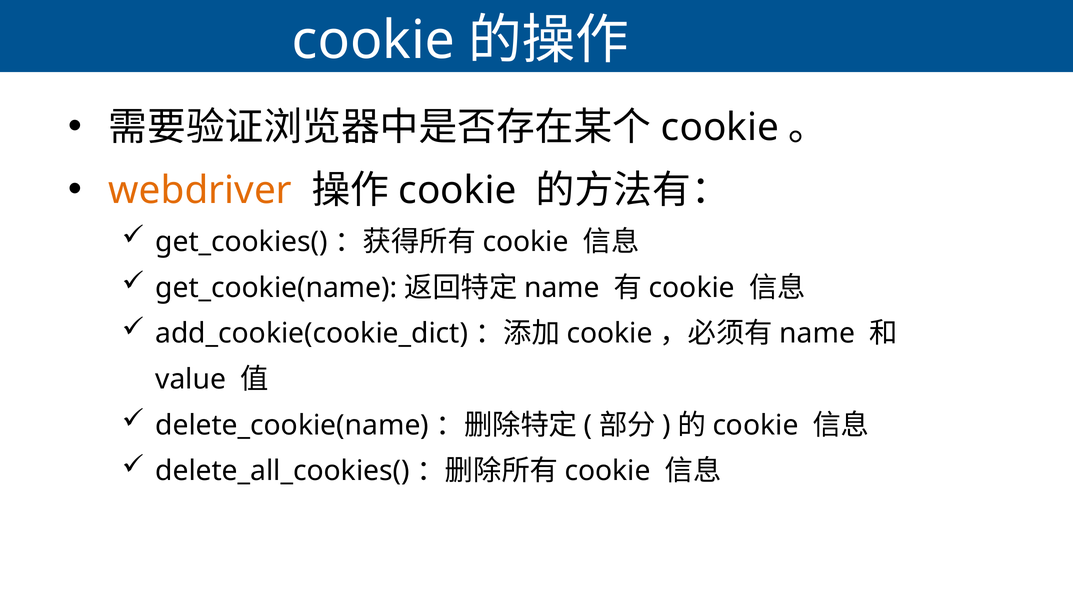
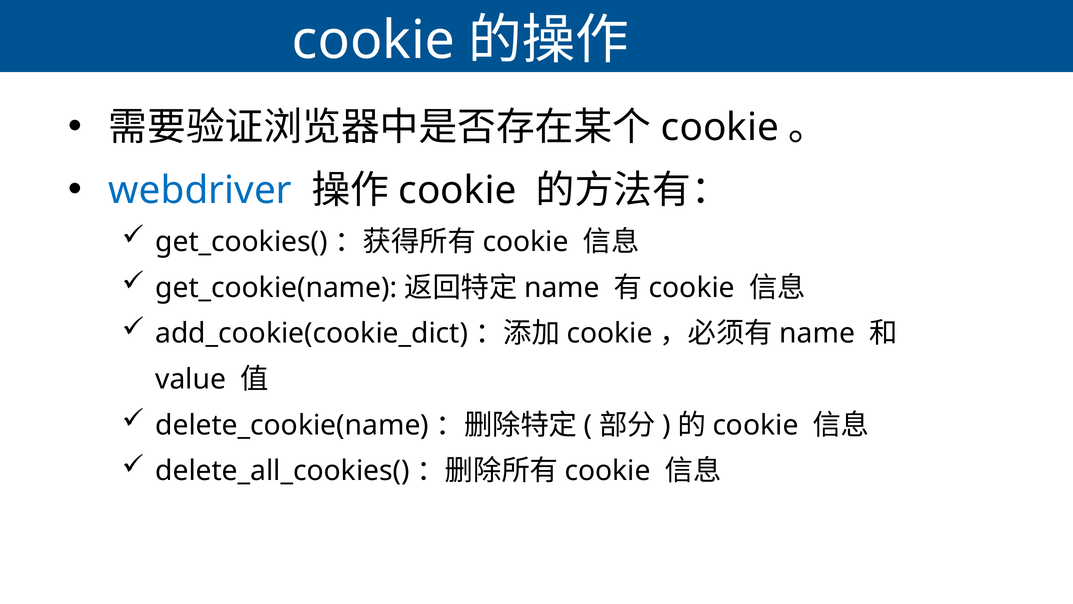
webdriver colour: orange -> blue
